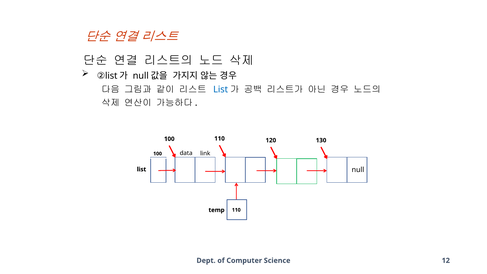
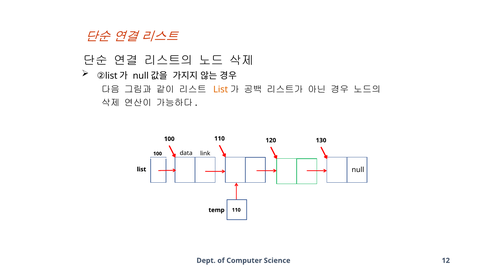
List at (221, 89) colour: blue -> orange
